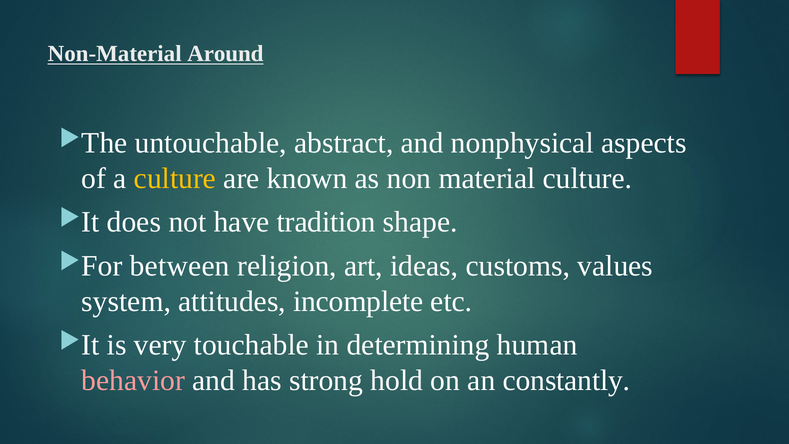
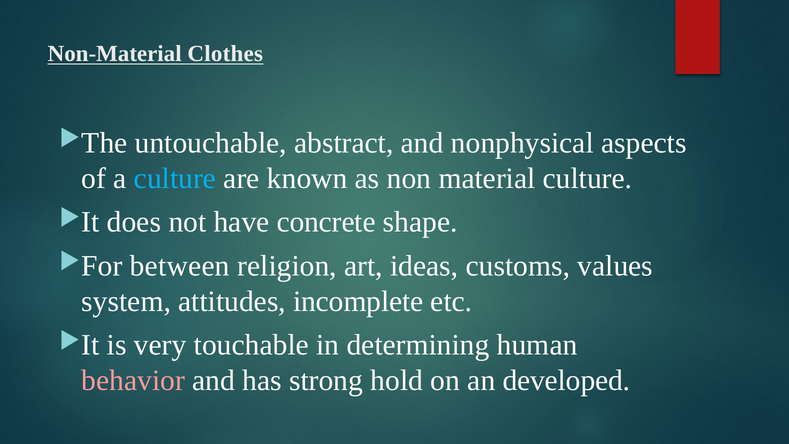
Around: Around -> Clothes
culture at (175, 178) colour: yellow -> light blue
tradition: tradition -> concrete
constantly: constantly -> developed
